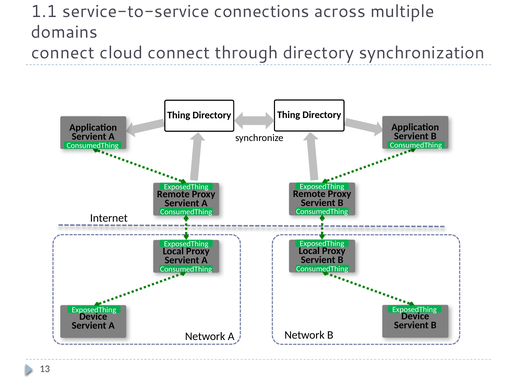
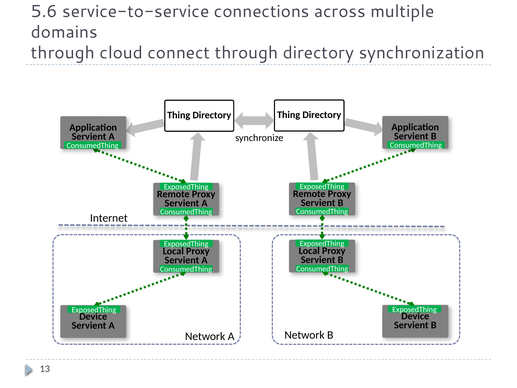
1.1: 1.1 -> 5.6
connect at (63, 53): connect -> through
